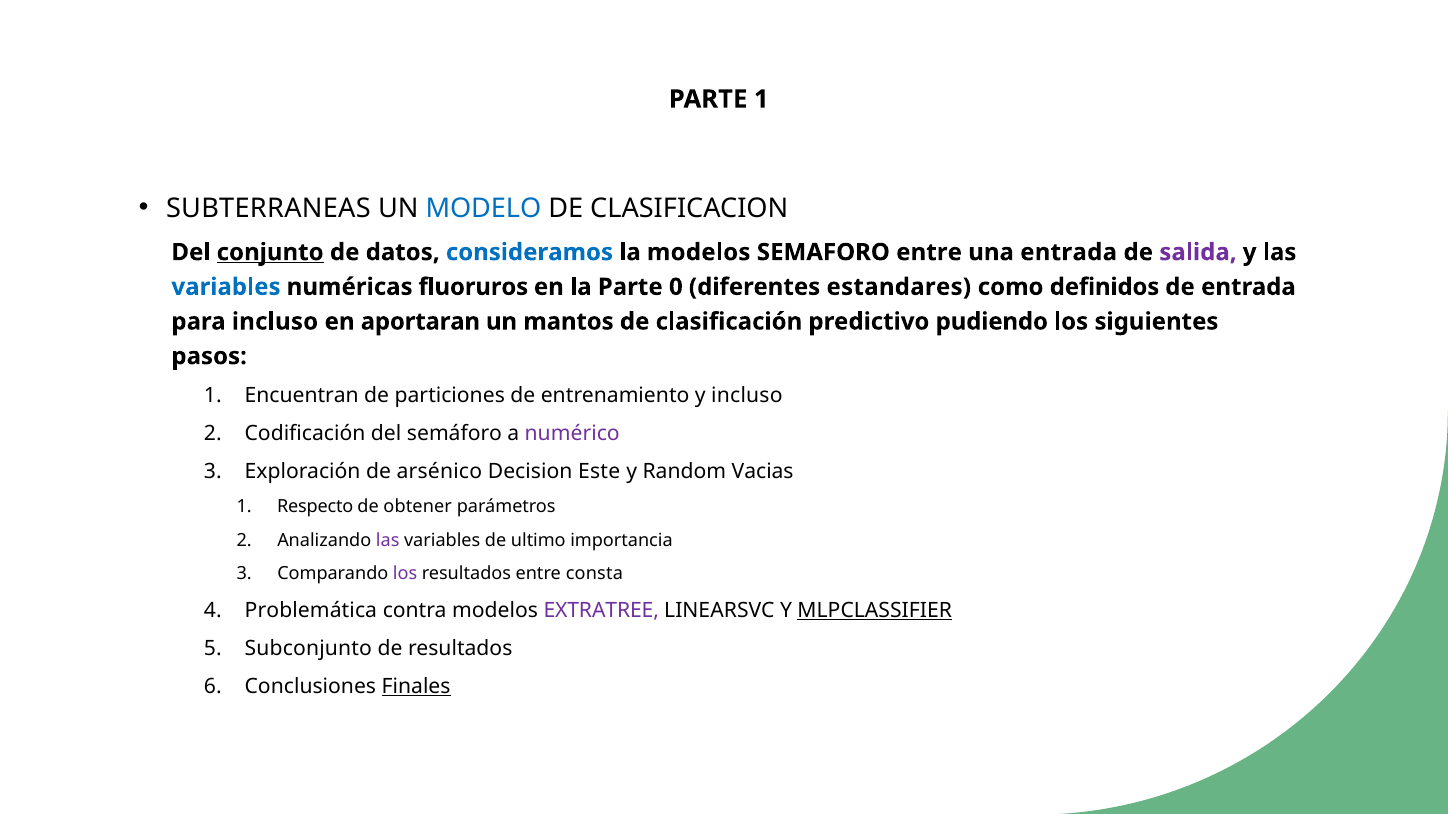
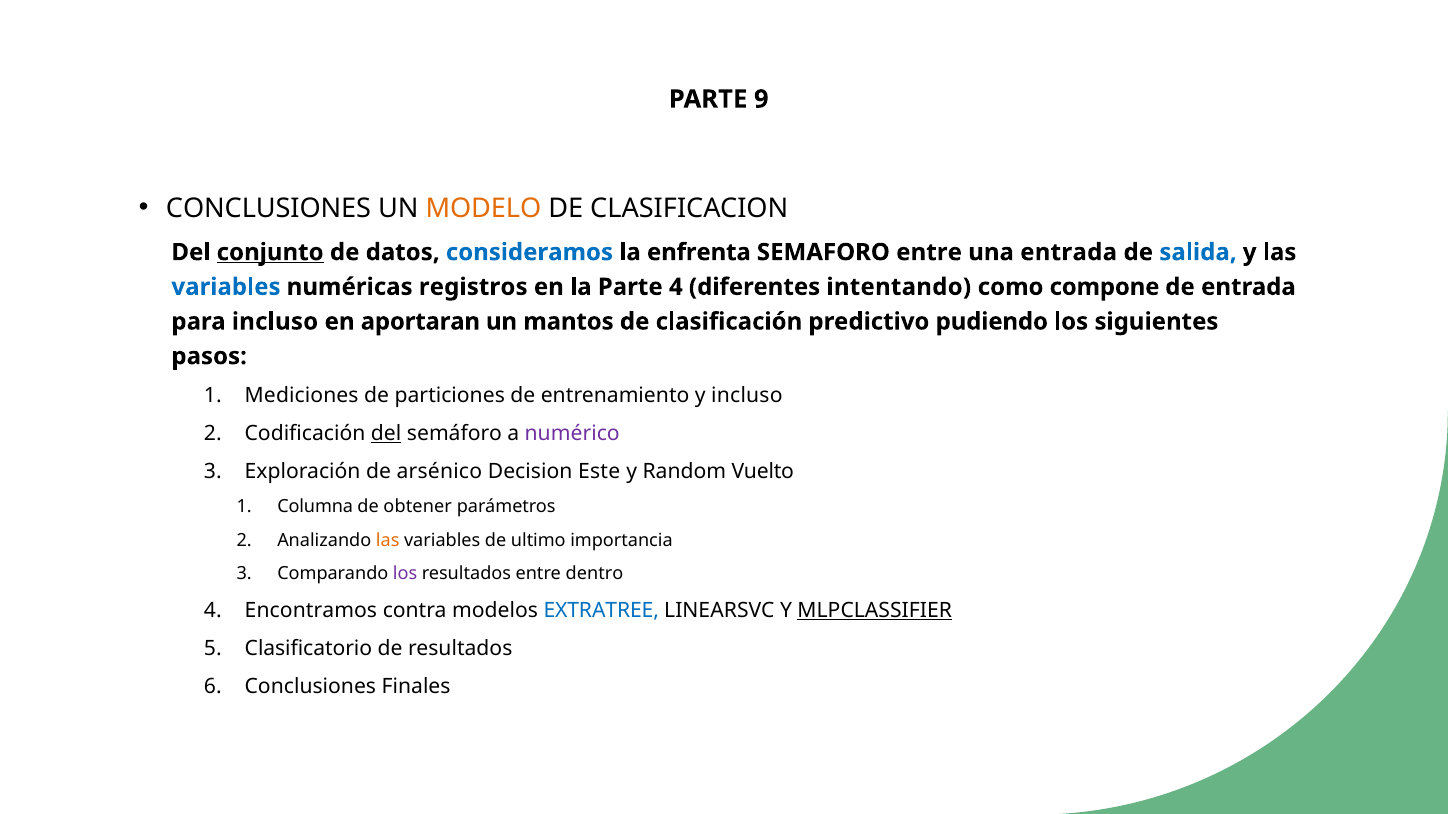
PARTE 1: 1 -> 9
SUBTERRANEAS at (268, 209): SUBTERRANEAS -> CONCLUSIONES
MODELO colour: blue -> orange
la modelos: modelos -> enfrenta
salida colour: purple -> blue
fluoruros: fluoruros -> registros
Parte 0: 0 -> 4
estandares: estandares -> intentando
definidos: definidos -> compone
Encuentran: Encuentran -> Mediciones
del at (386, 434) underline: none -> present
Vacias: Vacias -> Vuelto
Respecto: Respecto -> Columna
las at (388, 541) colour: purple -> orange
consta: consta -> dentro
Problemática: Problemática -> Encontramos
EXTRATREE colour: purple -> blue
Subconjunto: Subconjunto -> Clasificatorio
Finales underline: present -> none
